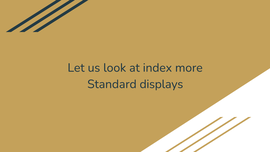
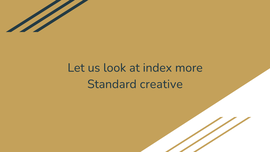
displays: displays -> creative
